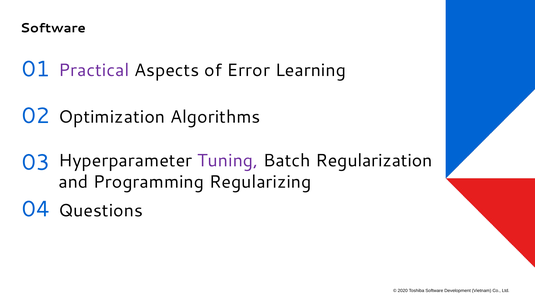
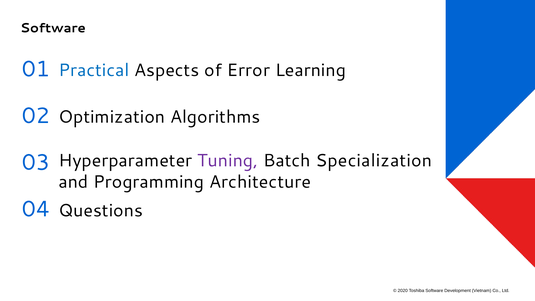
Practical colour: purple -> blue
Regularization: Regularization -> Specialization
Regularizing: Regularizing -> Architecture
